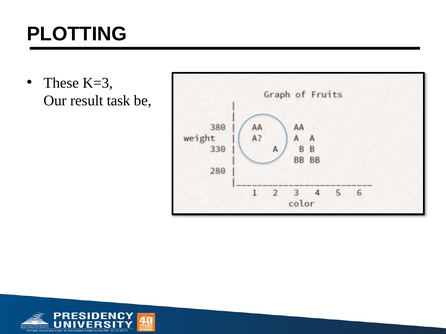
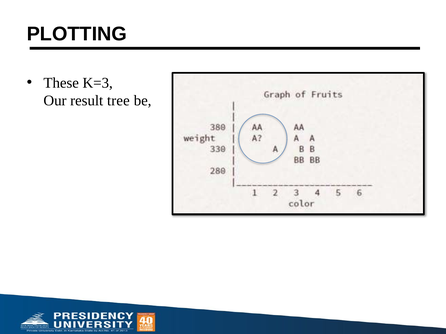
task: task -> tree
